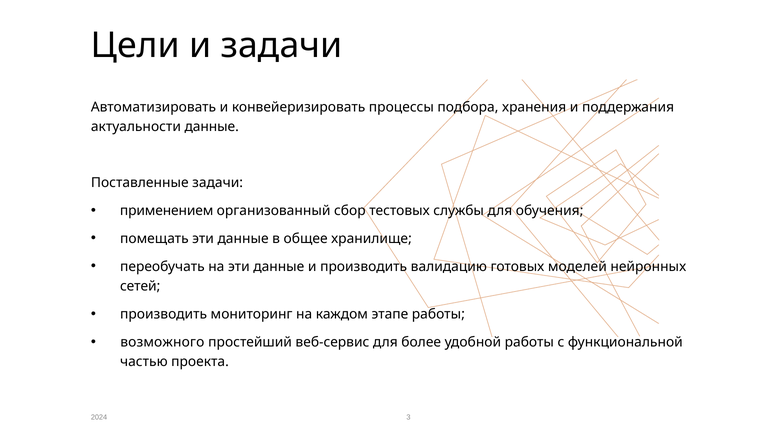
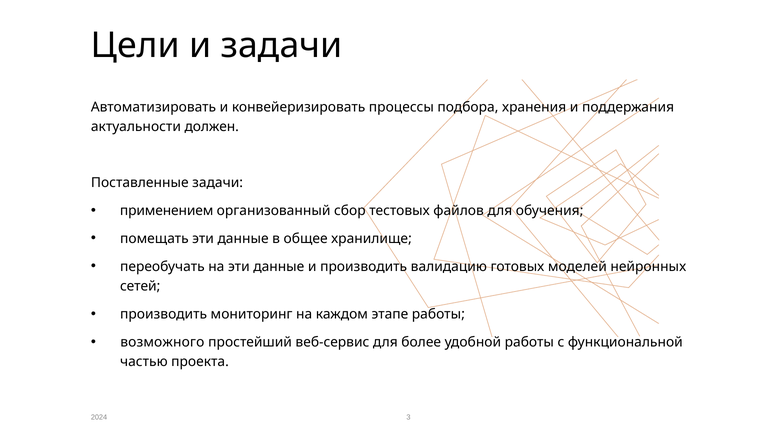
актуальности данные: данные -> должен
службы: службы -> файлов
